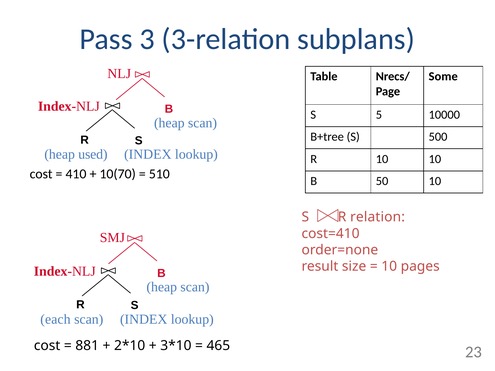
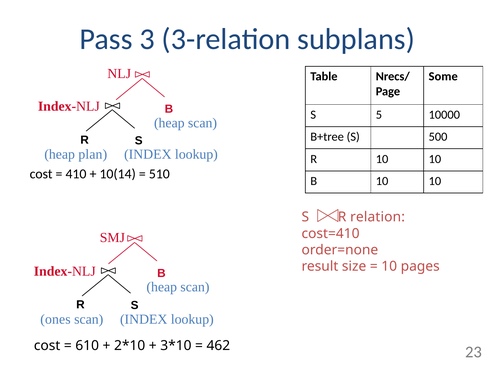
used: used -> plan
10(70: 10(70 -> 10(14
B 50: 50 -> 10
each: each -> ones
881: 881 -> 610
465: 465 -> 462
